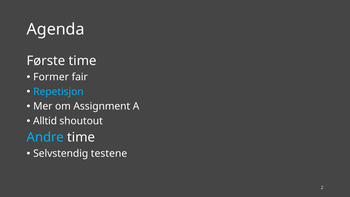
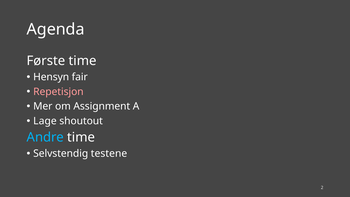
Former: Former -> Hensyn
Repetisjon colour: light blue -> pink
Alltid: Alltid -> Lage
